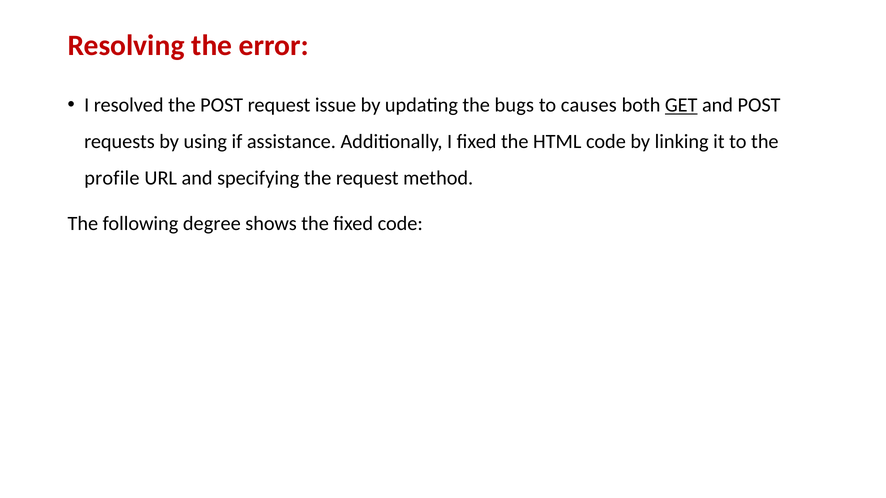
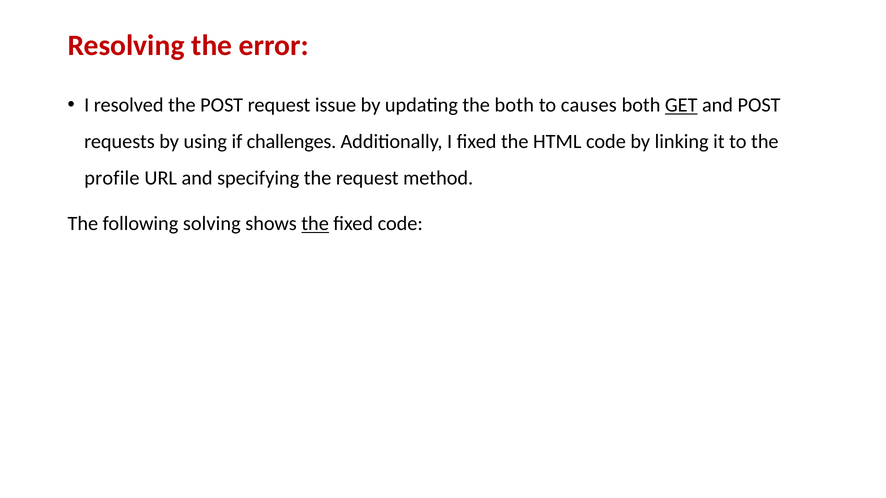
the bugs: bugs -> both
assistance: assistance -> challenges
degree: degree -> solving
the at (315, 224) underline: none -> present
